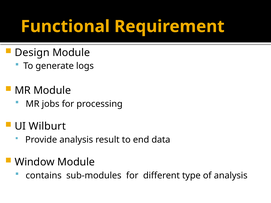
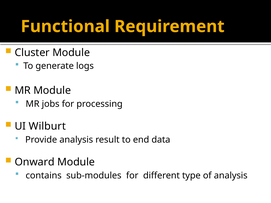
Design: Design -> Cluster
Window: Window -> Onward
